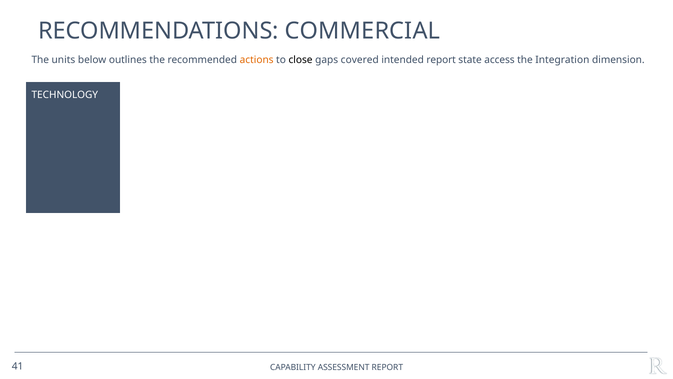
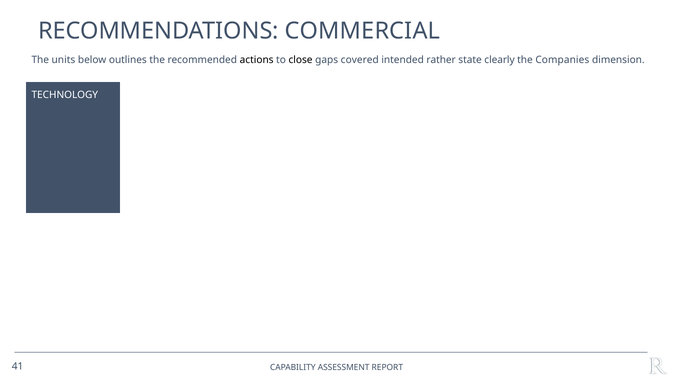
actions colour: orange -> black
intended report: report -> rather
access: access -> clearly
Integration: Integration -> Companies
